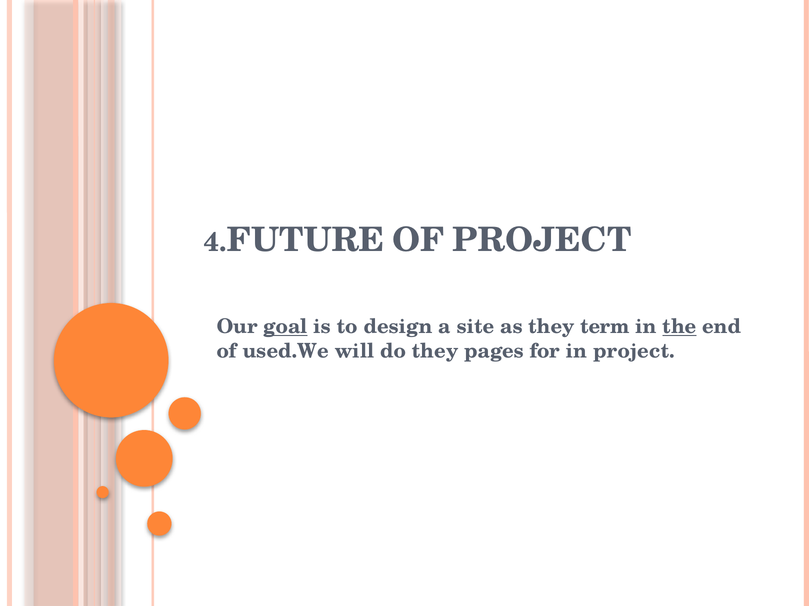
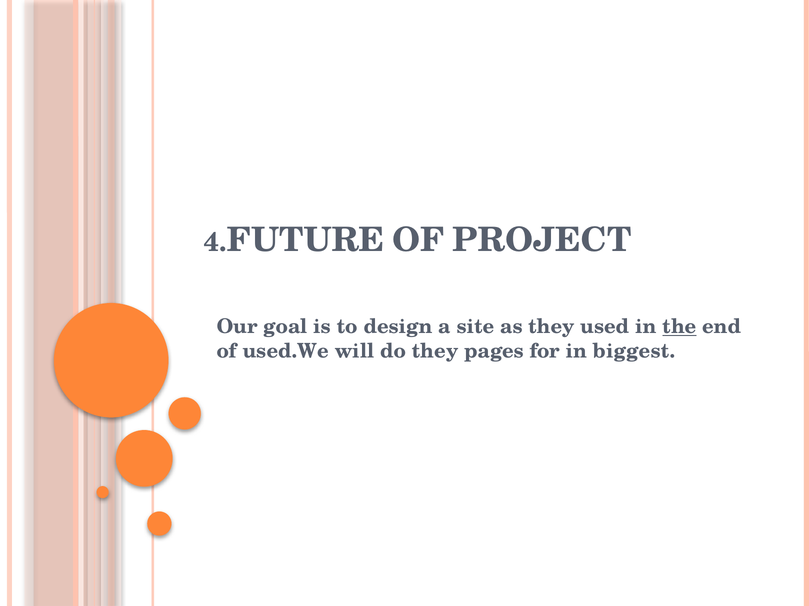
goal underline: present -> none
term: term -> used
in project: project -> biggest
